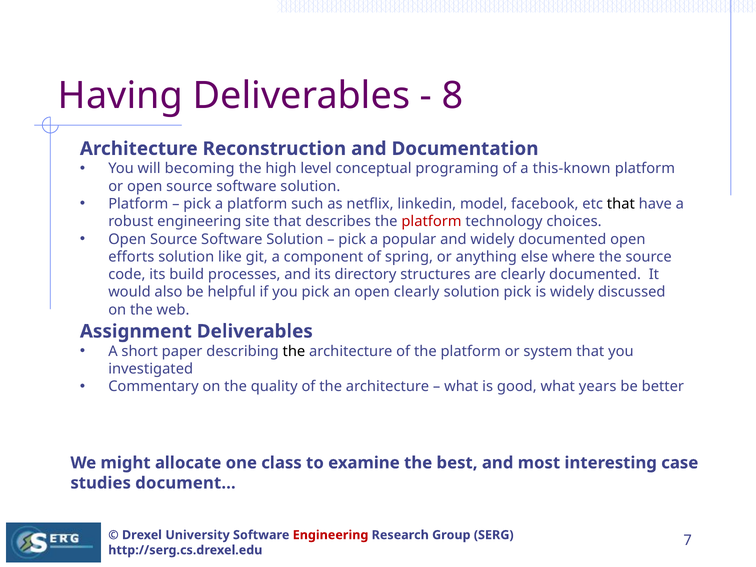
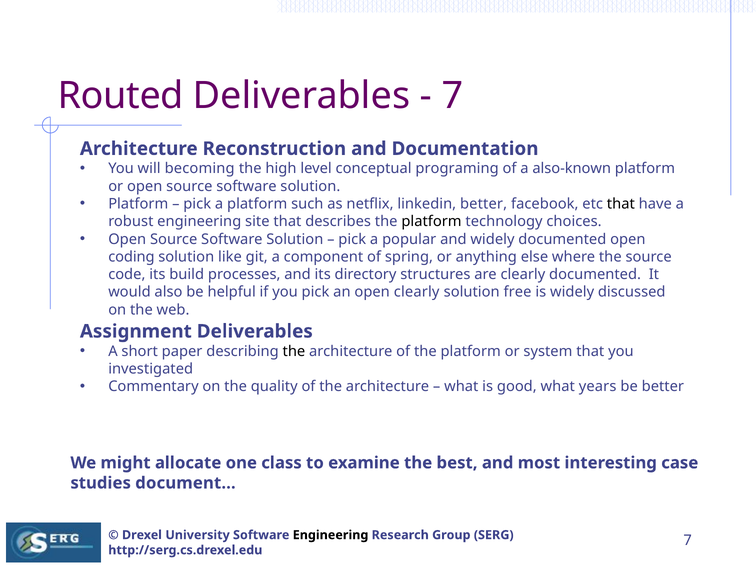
Having: Having -> Routed
8 at (453, 96): 8 -> 7
this-known: this-known -> also-known
linkedin model: model -> better
platform at (432, 222) colour: red -> black
efforts: efforts -> coding
solution pick: pick -> free
Engineering at (331, 535) colour: red -> black
